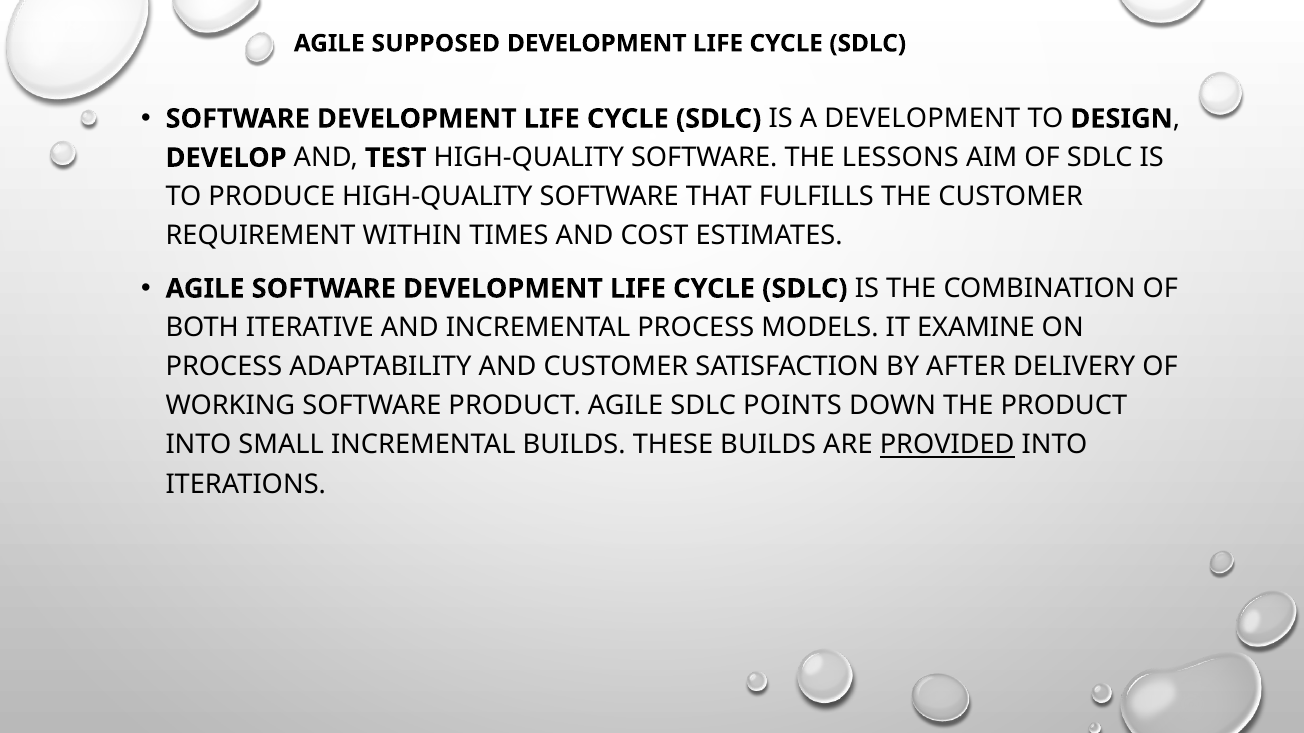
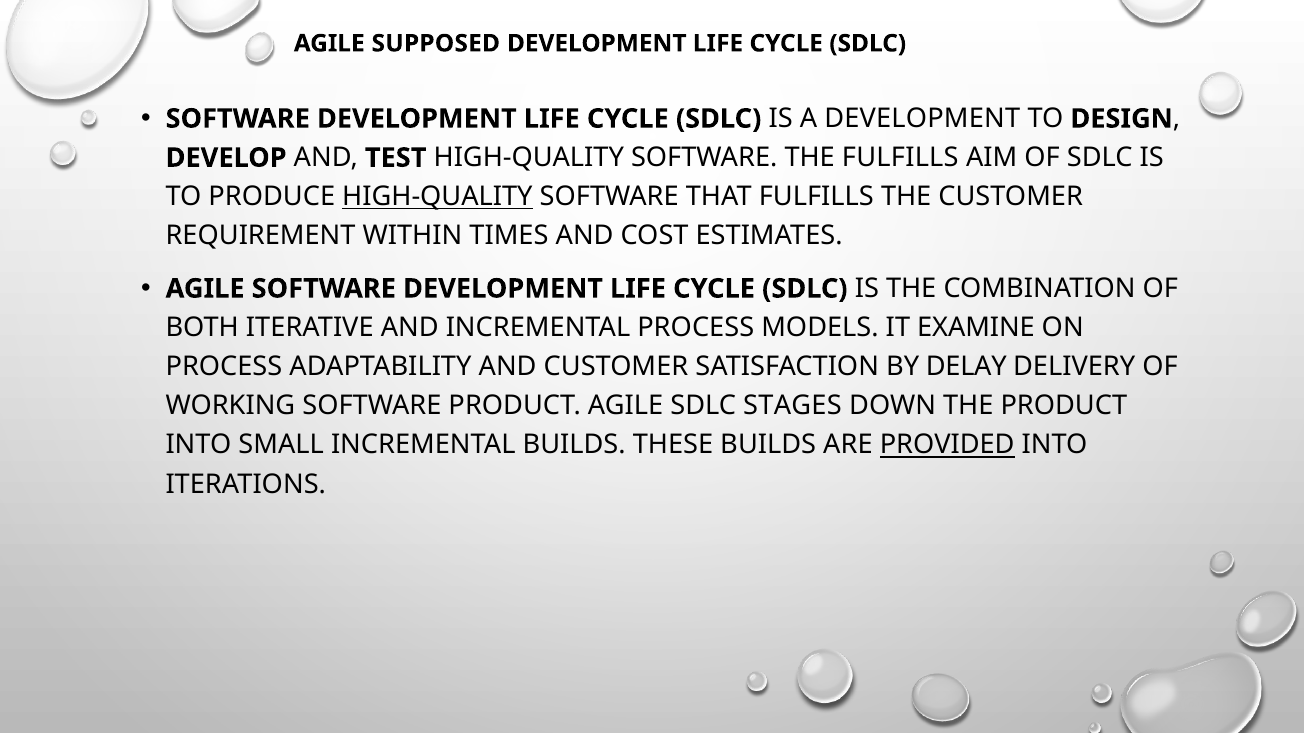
THE LESSONS: LESSONS -> FULFILLS
HIGH-QUALITY at (437, 197) underline: none -> present
AFTER: AFTER -> DELAY
POINTS: POINTS -> STAGES
